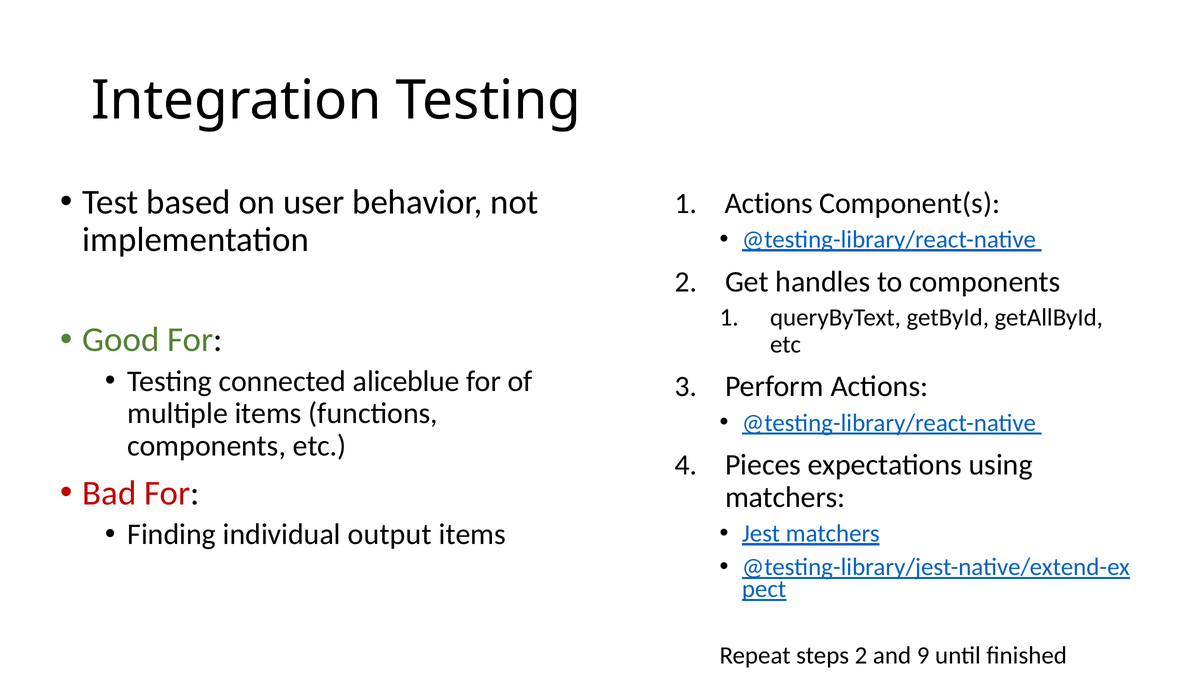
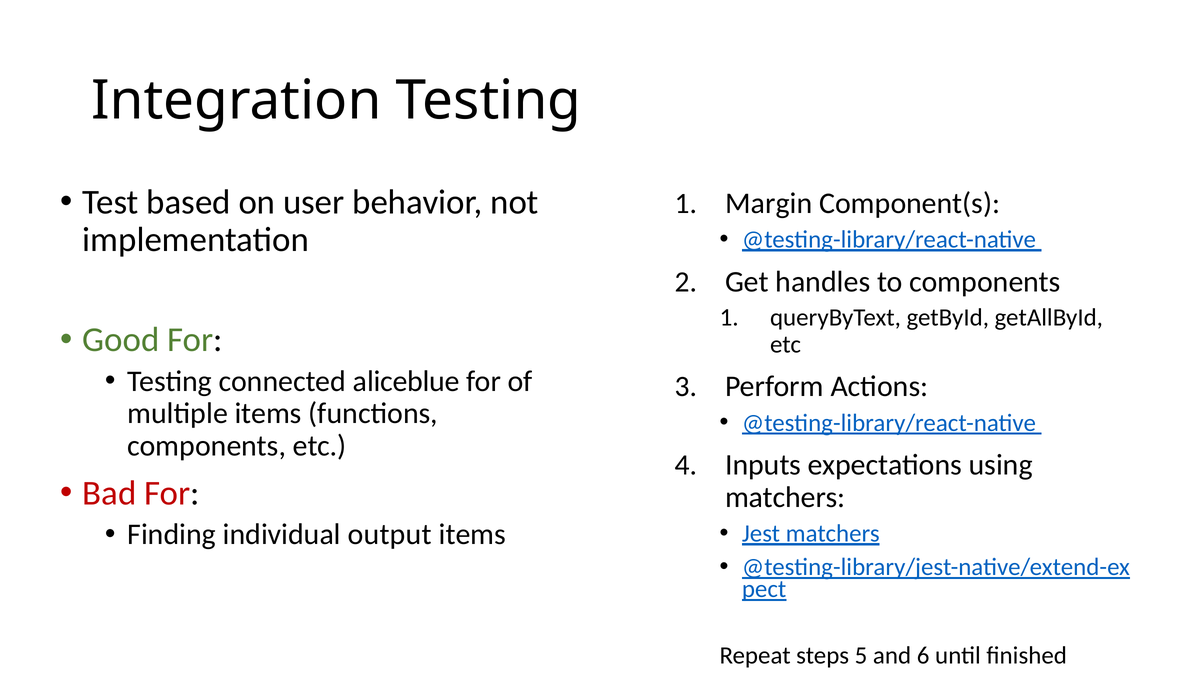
Actions at (769, 203): Actions -> Margin
Pieces: Pieces -> Inputs
steps 2: 2 -> 5
9: 9 -> 6
